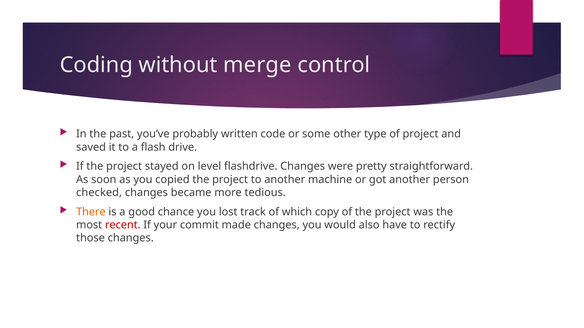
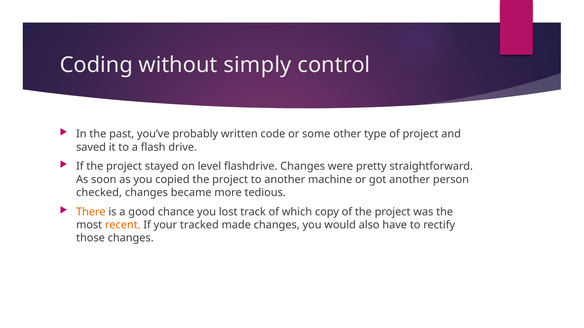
merge: merge -> simply
recent colour: red -> orange
commit: commit -> tracked
